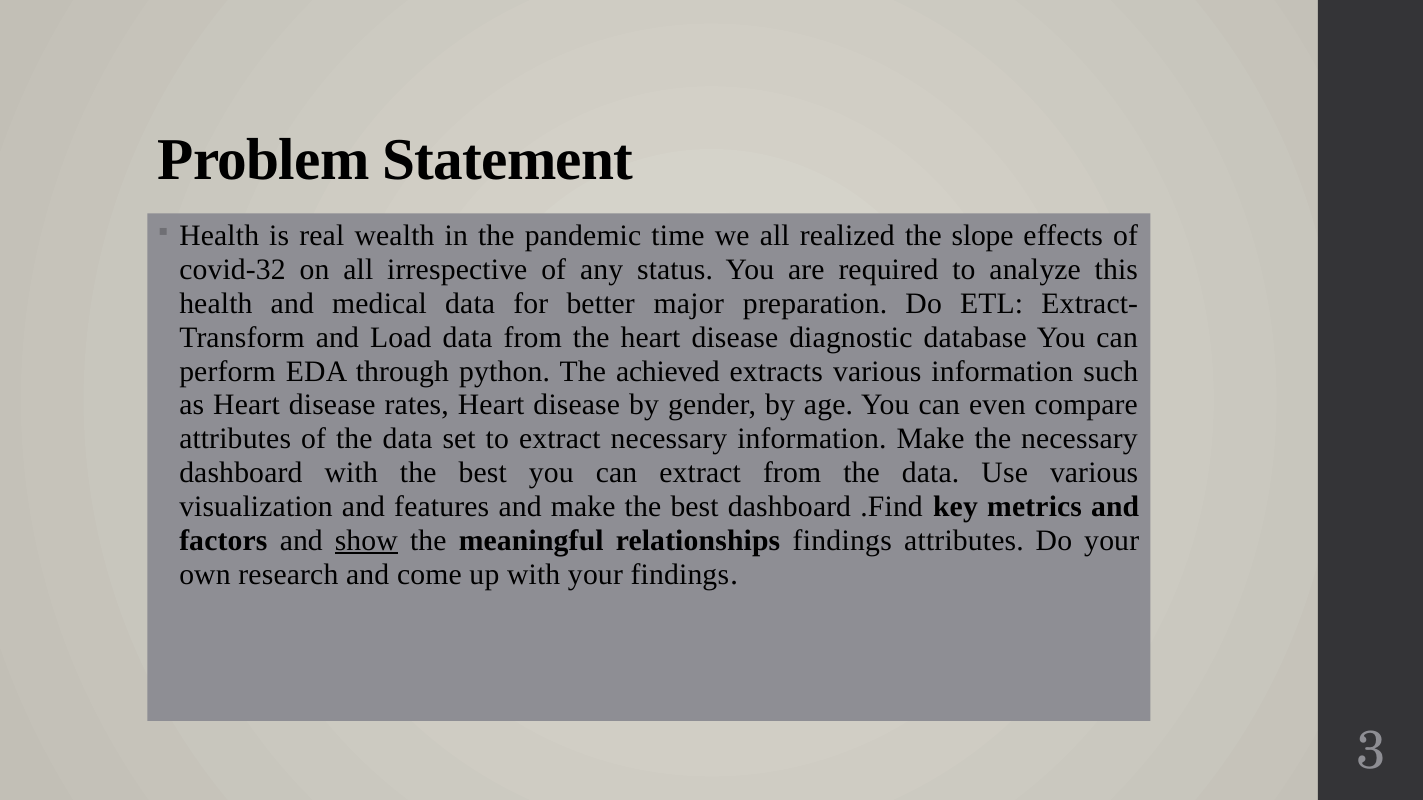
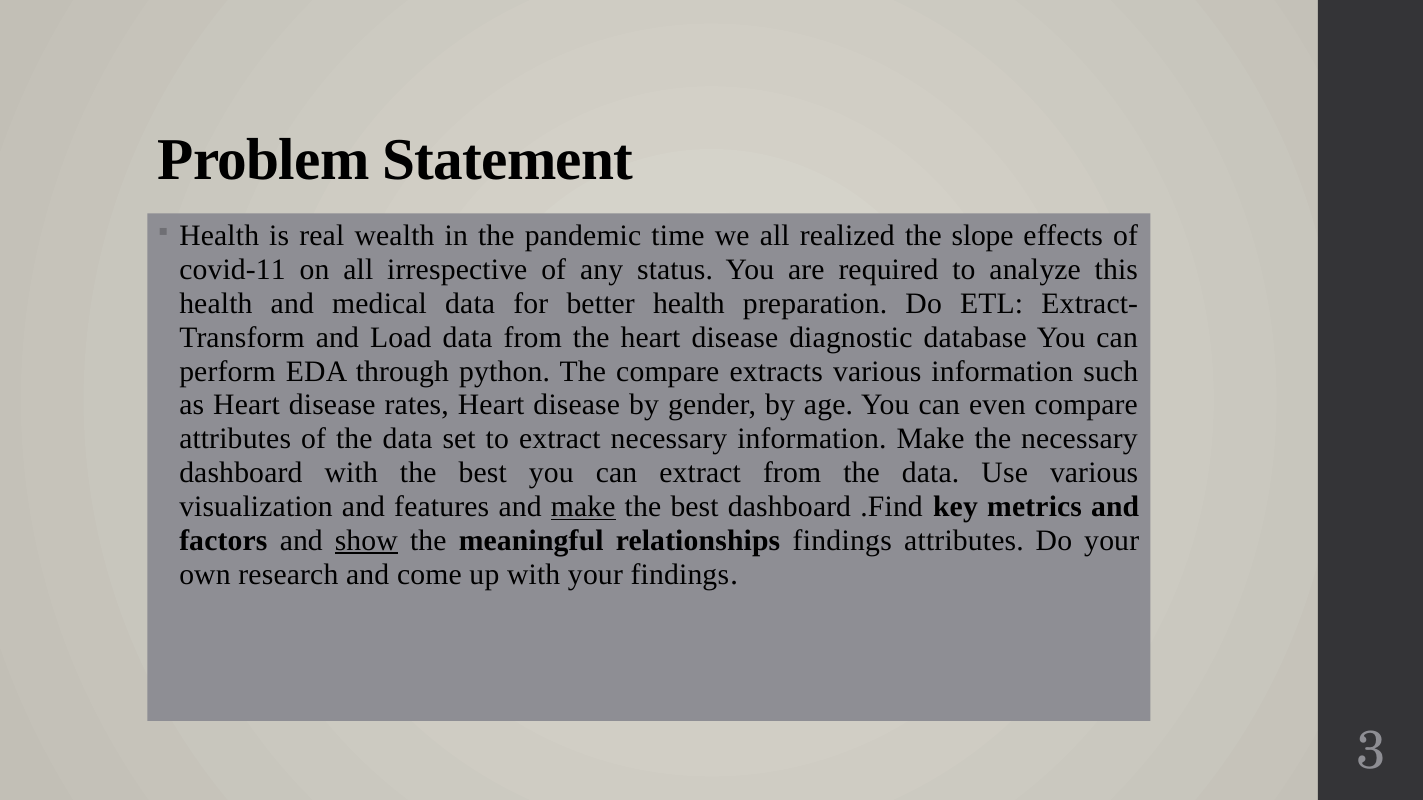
covid-32: covid-32 -> covid-11
better major: major -> health
The achieved: achieved -> compare
make at (583, 507) underline: none -> present
